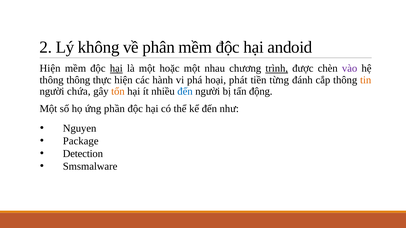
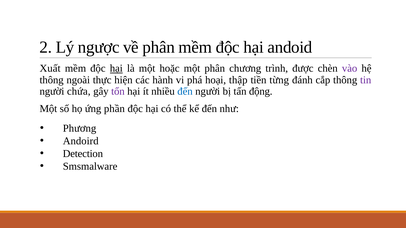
không: không -> ngược
Hiện at (50, 69): Hiện -> Xuất
một nhau: nhau -> phân
trình underline: present -> none
thông thông: thông -> ngoài
phát: phát -> thập
tin colour: orange -> purple
tổn colour: orange -> purple
Nguyen: Nguyen -> Phương
Package: Package -> Andoird
